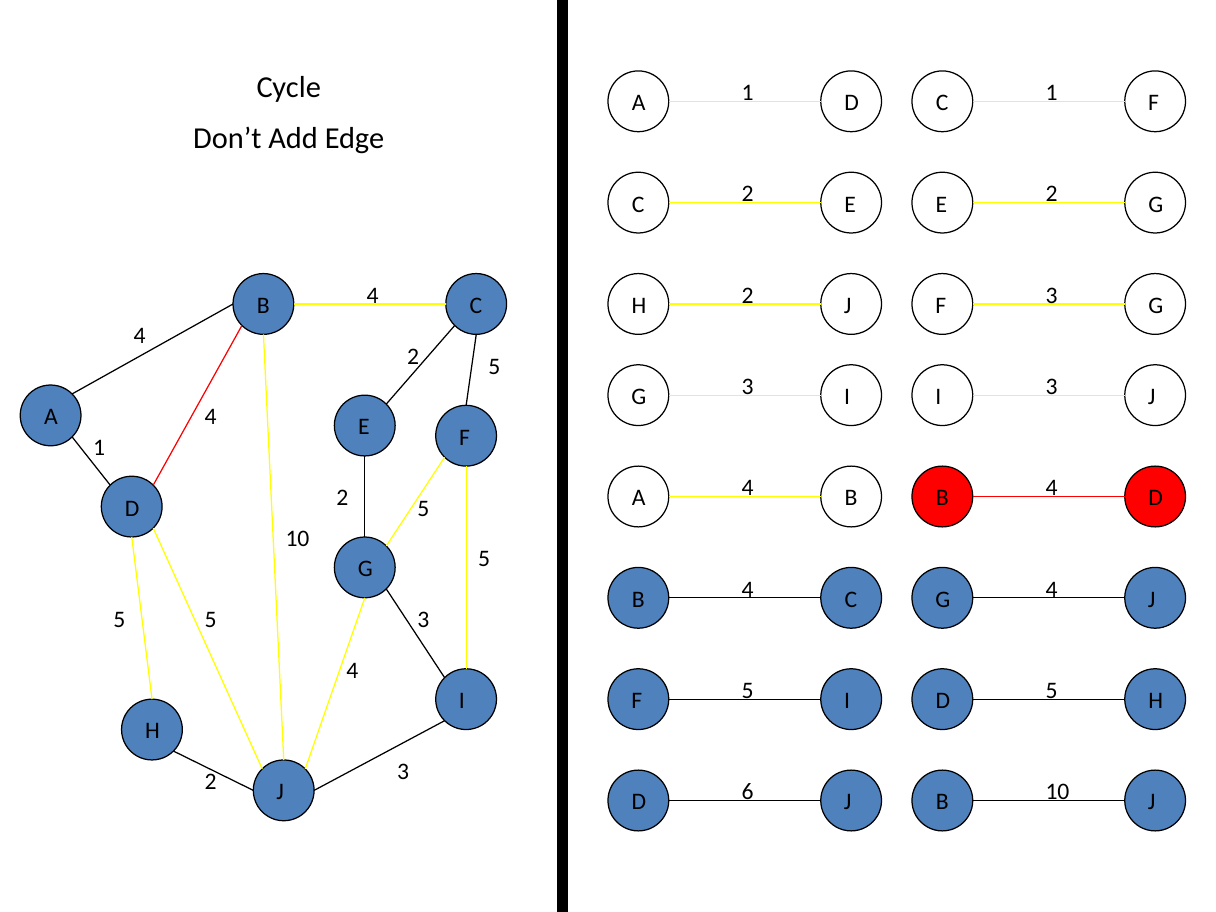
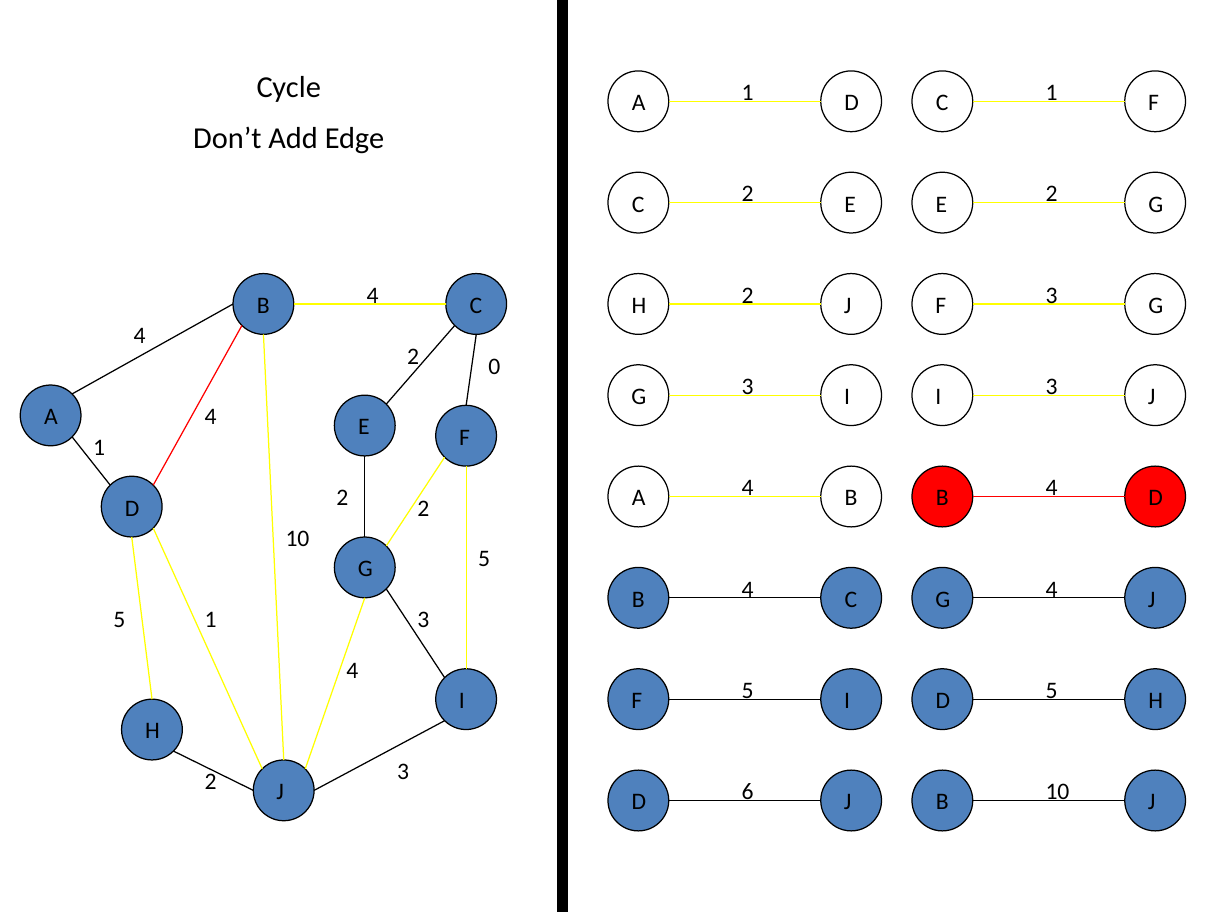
5 at (494, 366): 5 -> 0
5 at (423, 508): 5 -> 2
5 5: 5 -> 1
